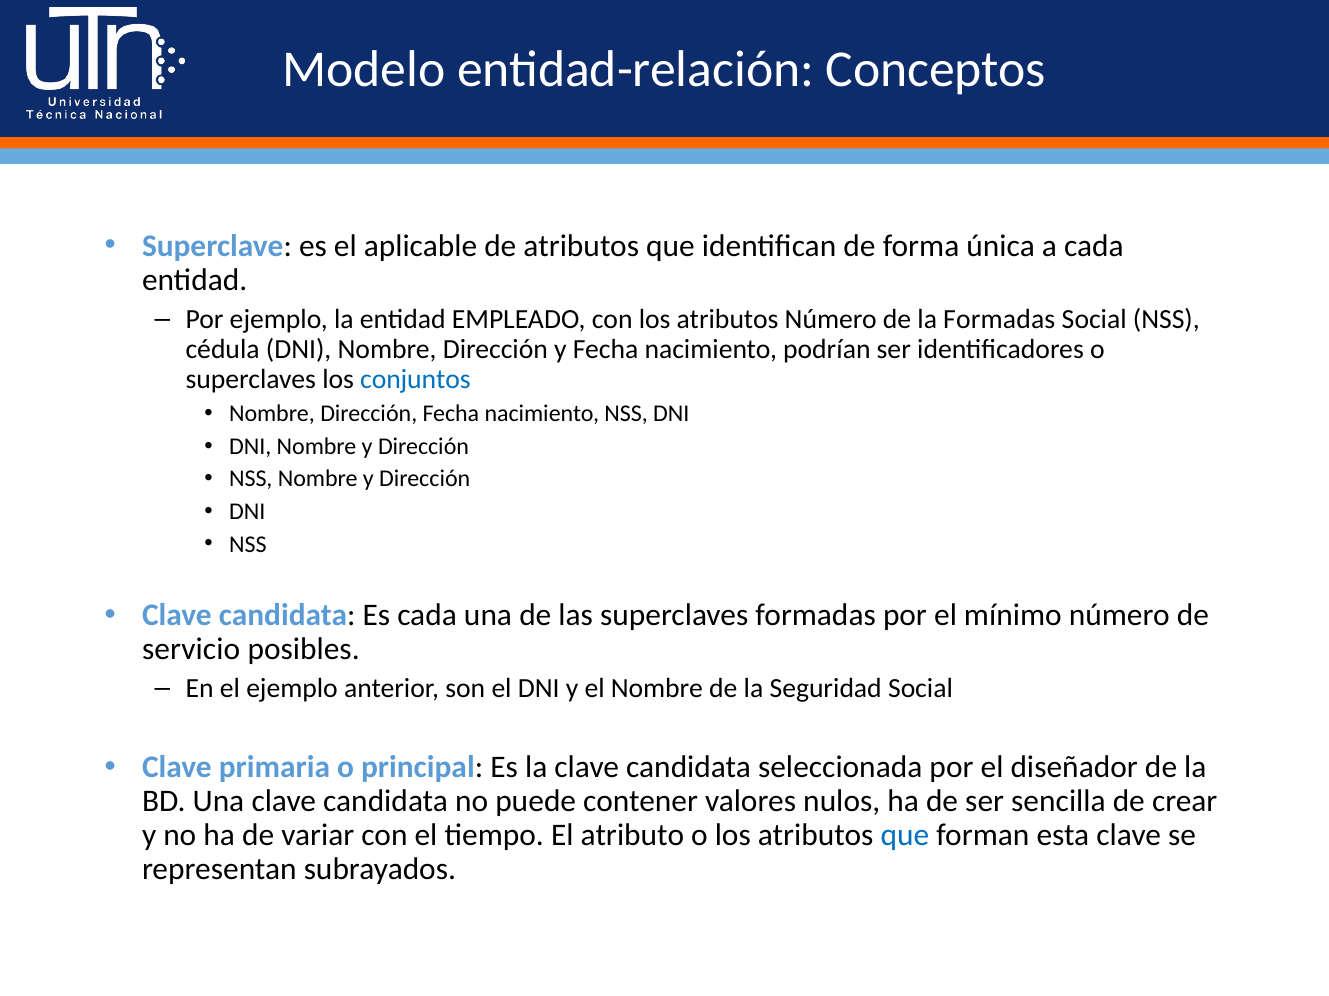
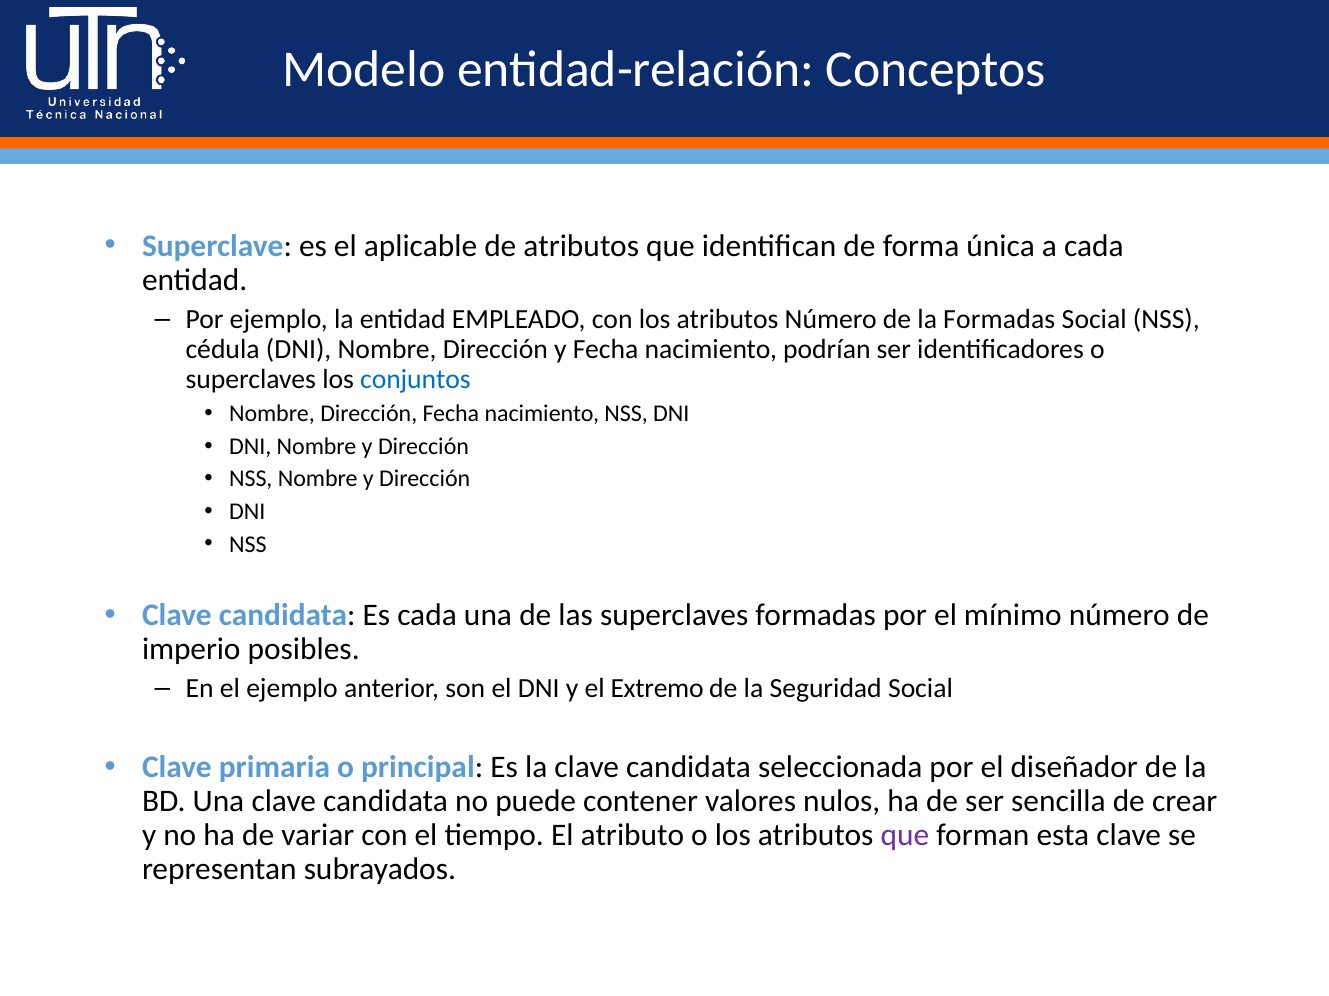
servicio: servicio -> imperio
el Nombre: Nombre -> Extremo
que at (905, 835) colour: blue -> purple
